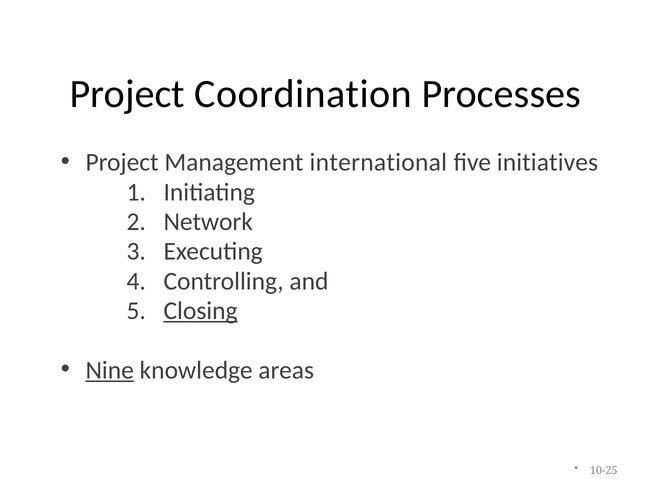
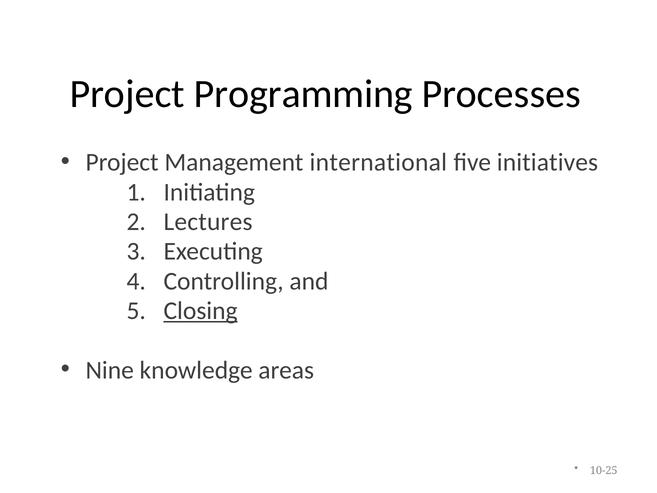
Coordination: Coordination -> Programming
Network: Network -> Lectures
Nine underline: present -> none
